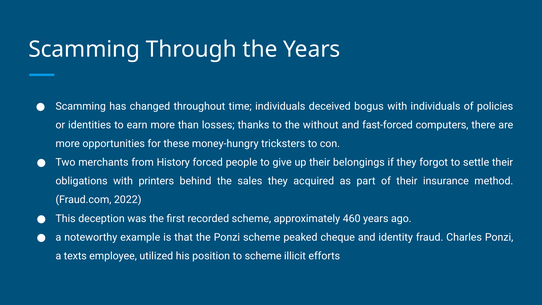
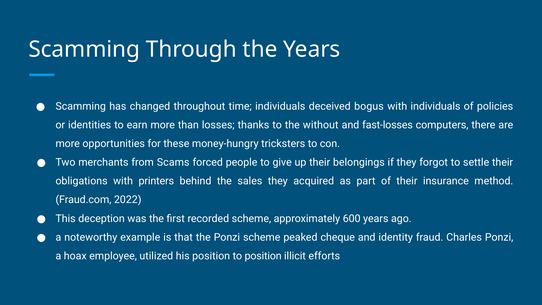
fast-forced: fast-forced -> fast-losses
History: History -> Scams
460: 460 -> 600
texts: texts -> hoax
to scheme: scheme -> position
